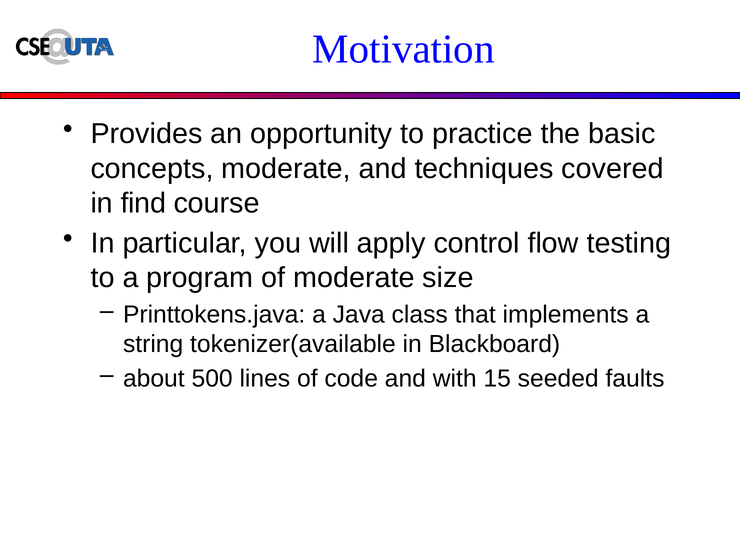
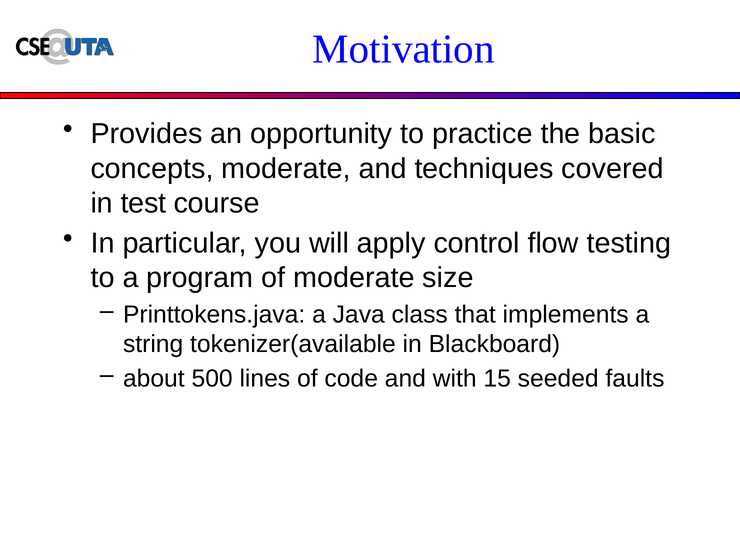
find: find -> test
